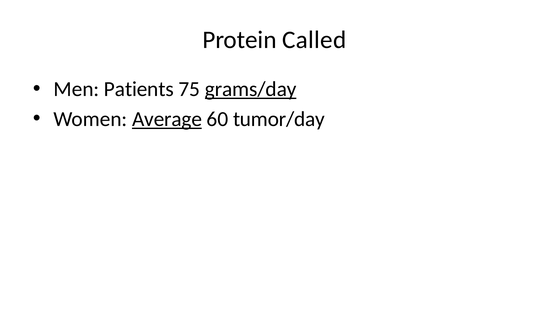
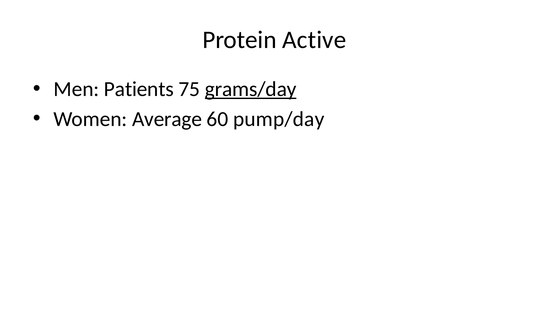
Called: Called -> Active
Average underline: present -> none
tumor/day: tumor/day -> pump/day
